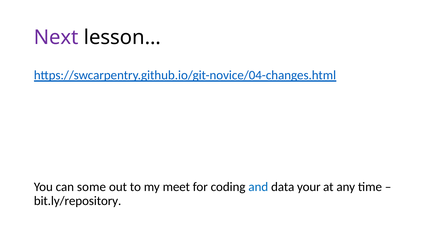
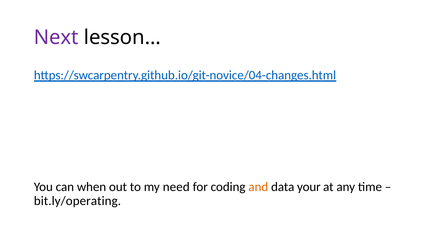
some: some -> when
meet: meet -> need
and colour: blue -> orange
bit.ly/repository: bit.ly/repository -> bit.ly/operating
